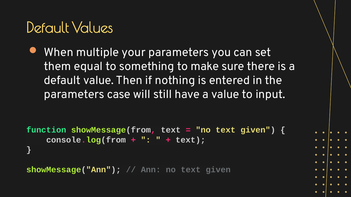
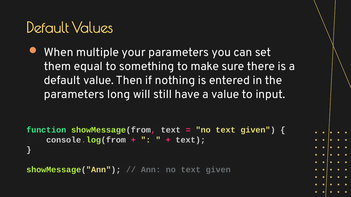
case: case -> long
